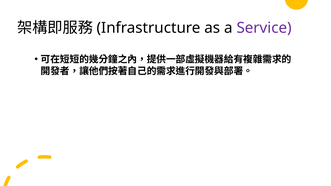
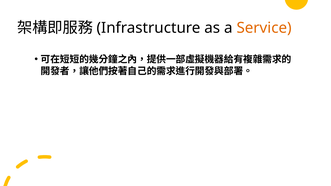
Service colour: purple -> orange
